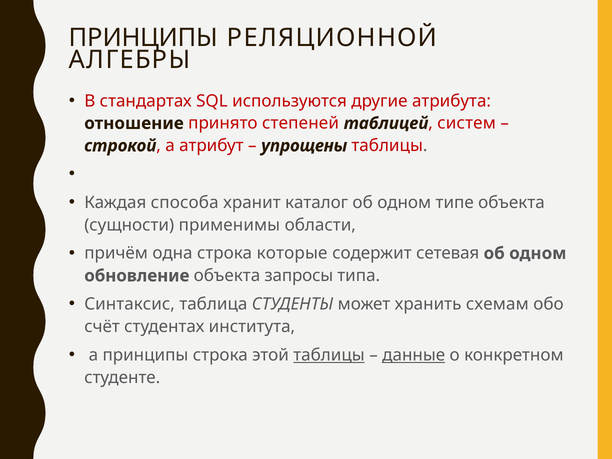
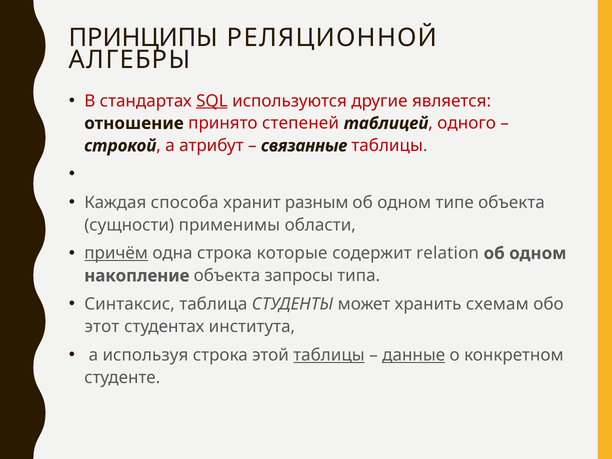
SQL underline: none -> present
атрибута: атрибута -> является
систем: систем -> одного
упрощены: упрощены -> связанные
каталог: каталог -> разным
причём underline: none -> present
сетевая: сетевая -> relation
обновление: обновление -> накопление
счёт: счёт -> этот
а принципы: принципы -> используя
